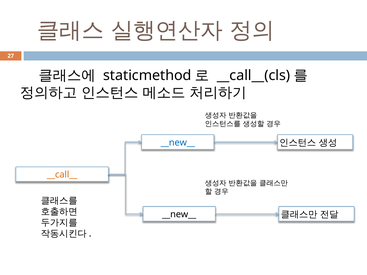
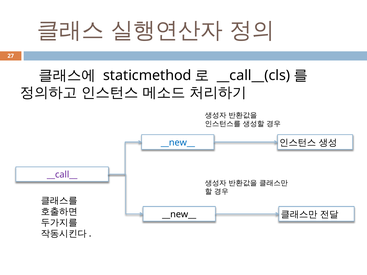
__call__ colour: orange -> purple
